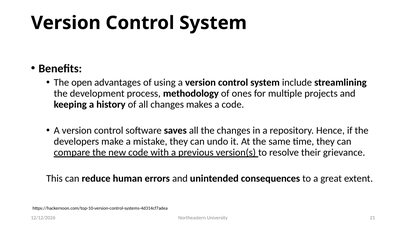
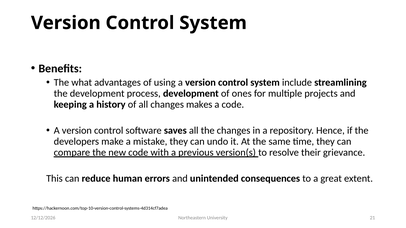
open: open -> what
process methodology: methodology -> development
